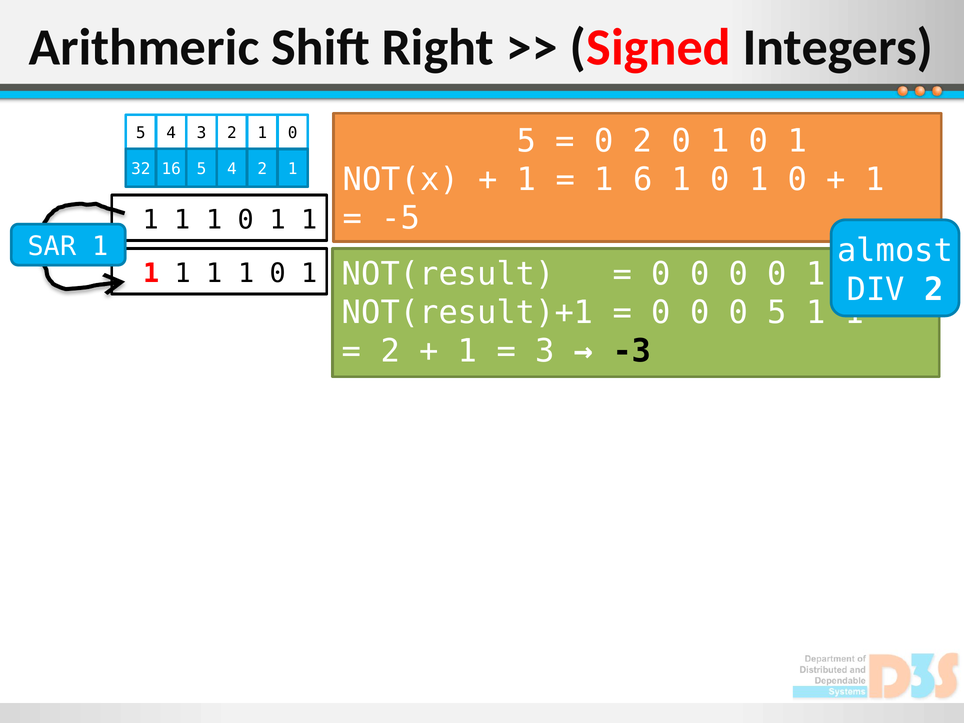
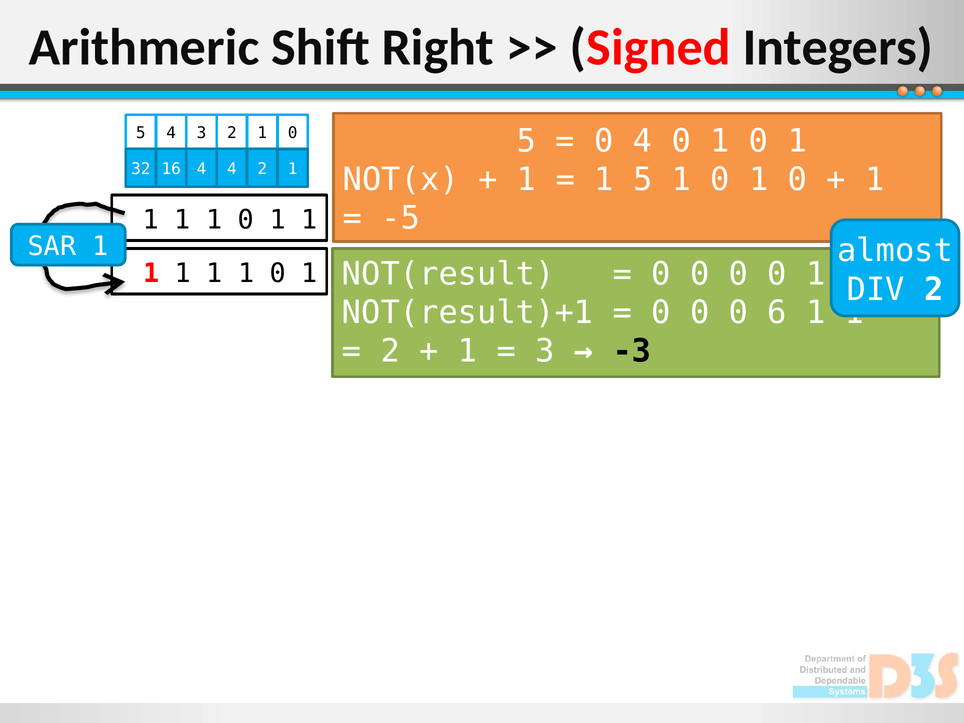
0 2: 2 -> 4
16 5: 5 -> 4
1 6: 6 -> 5
0 5: 5 -> 6
